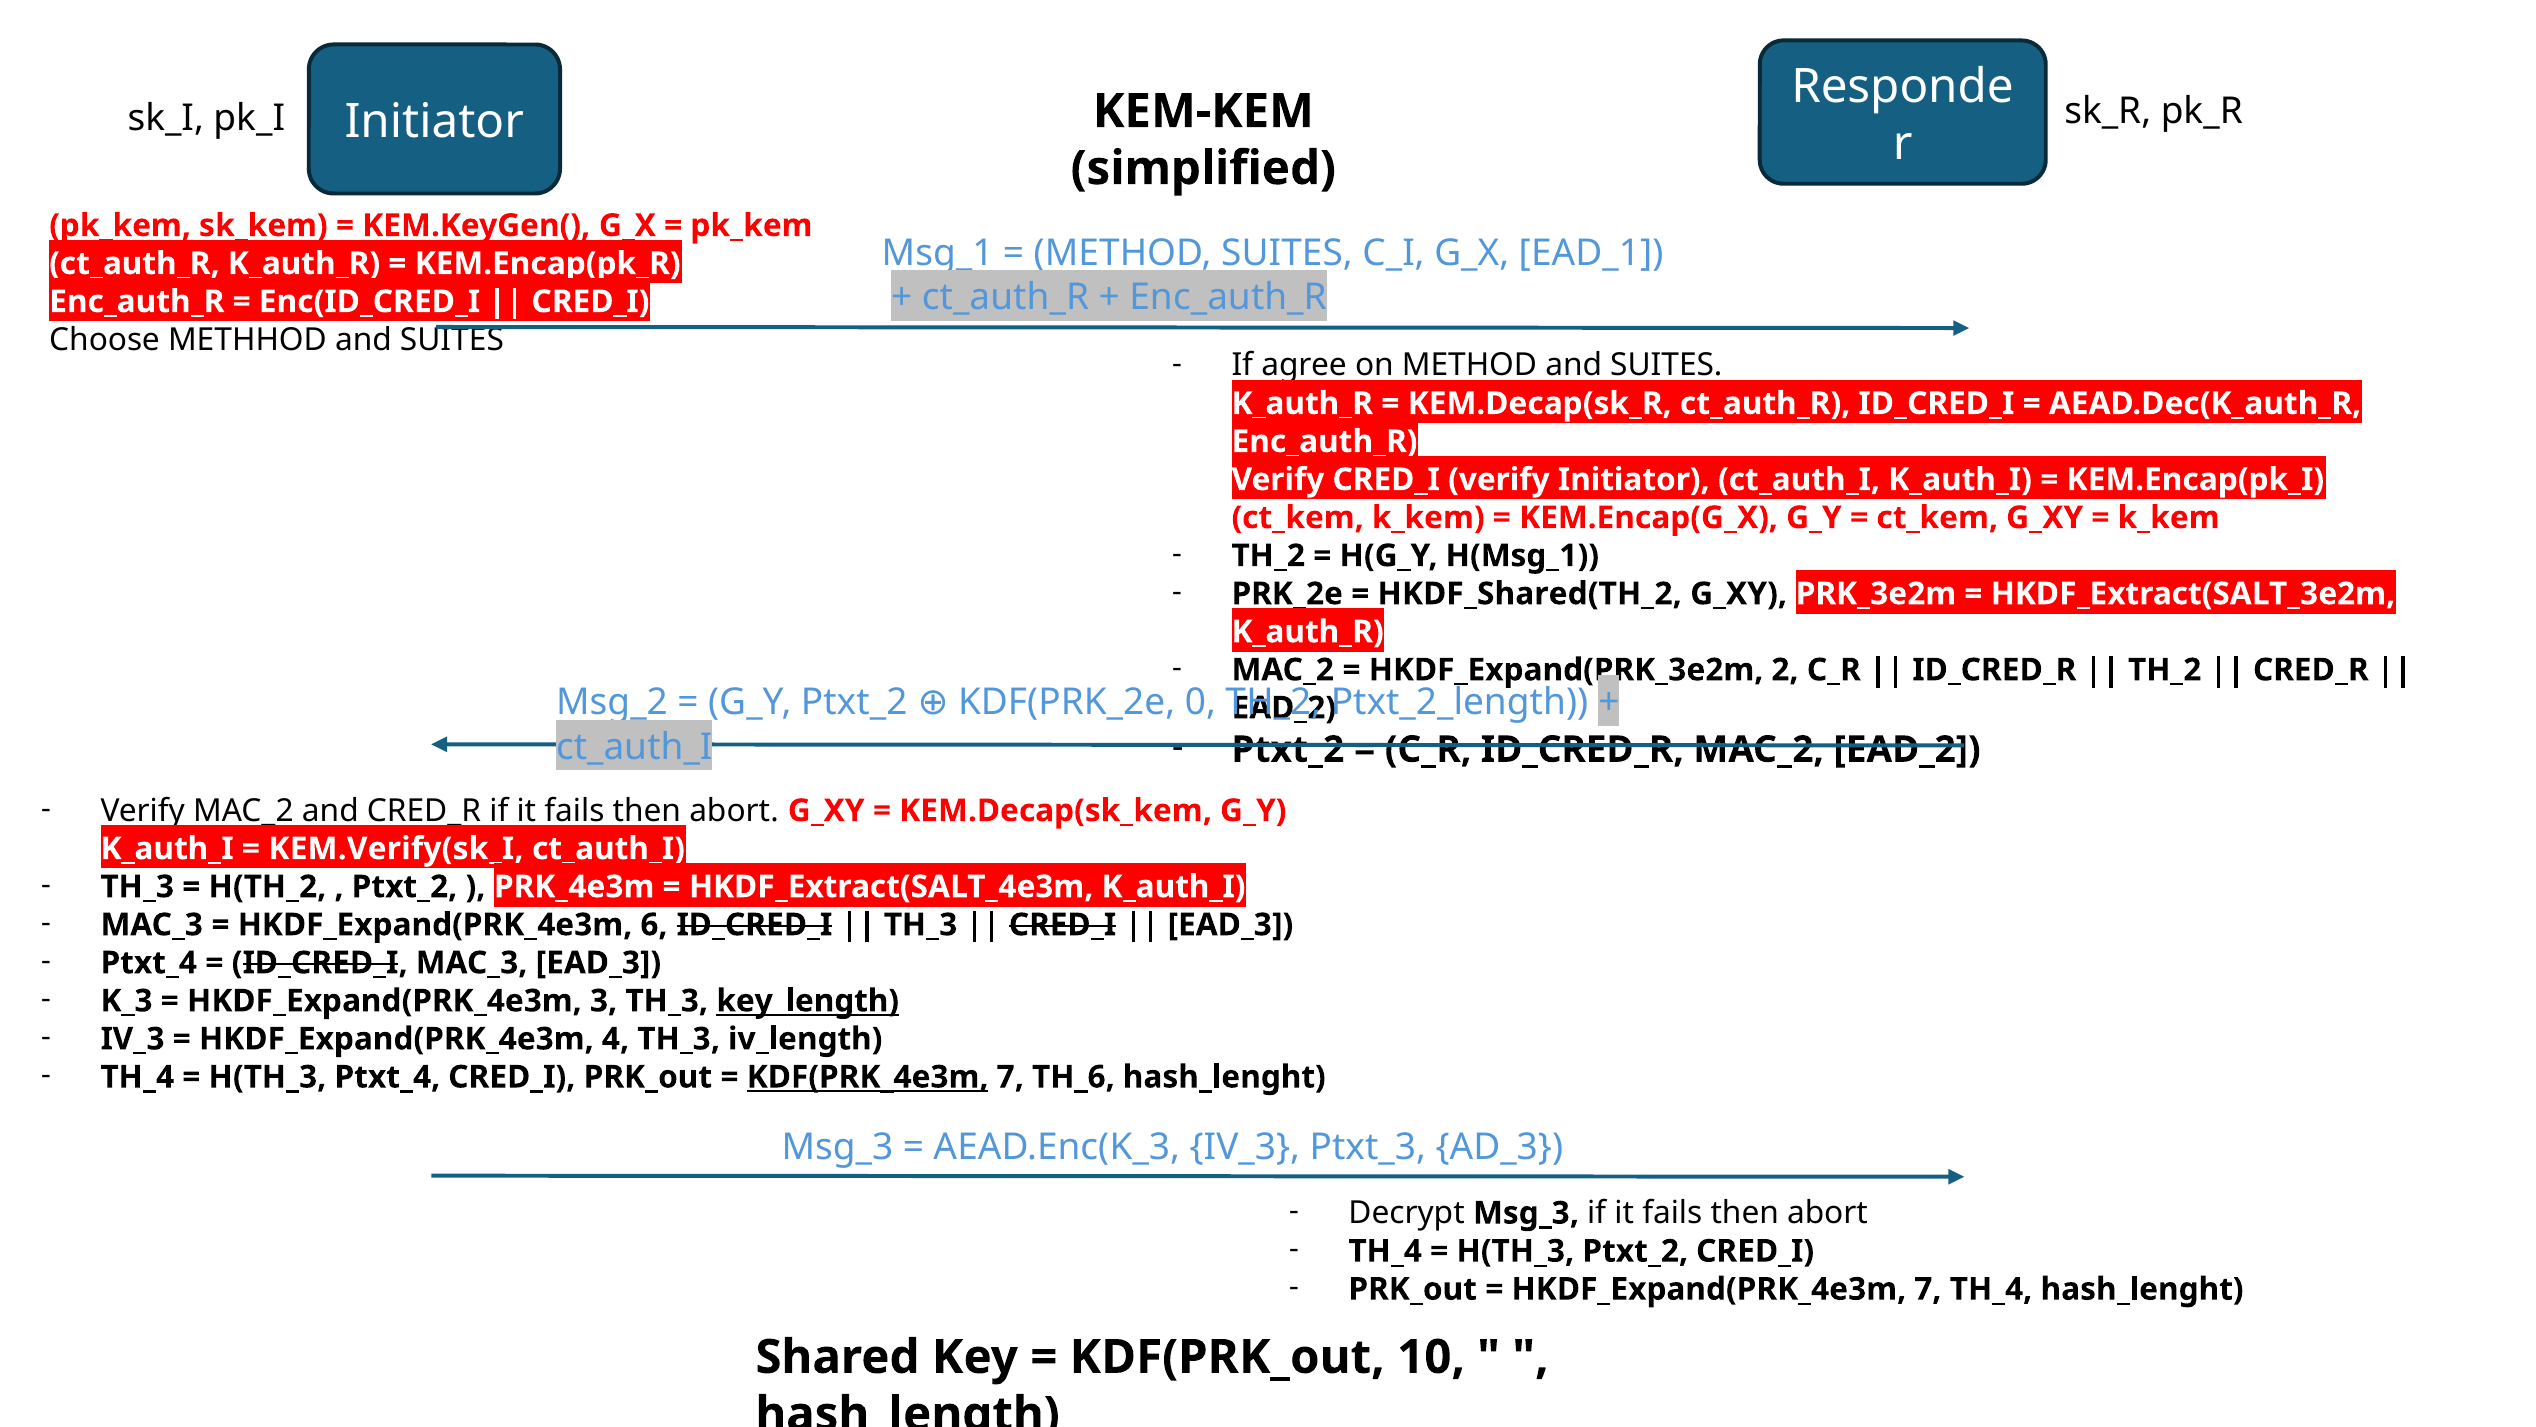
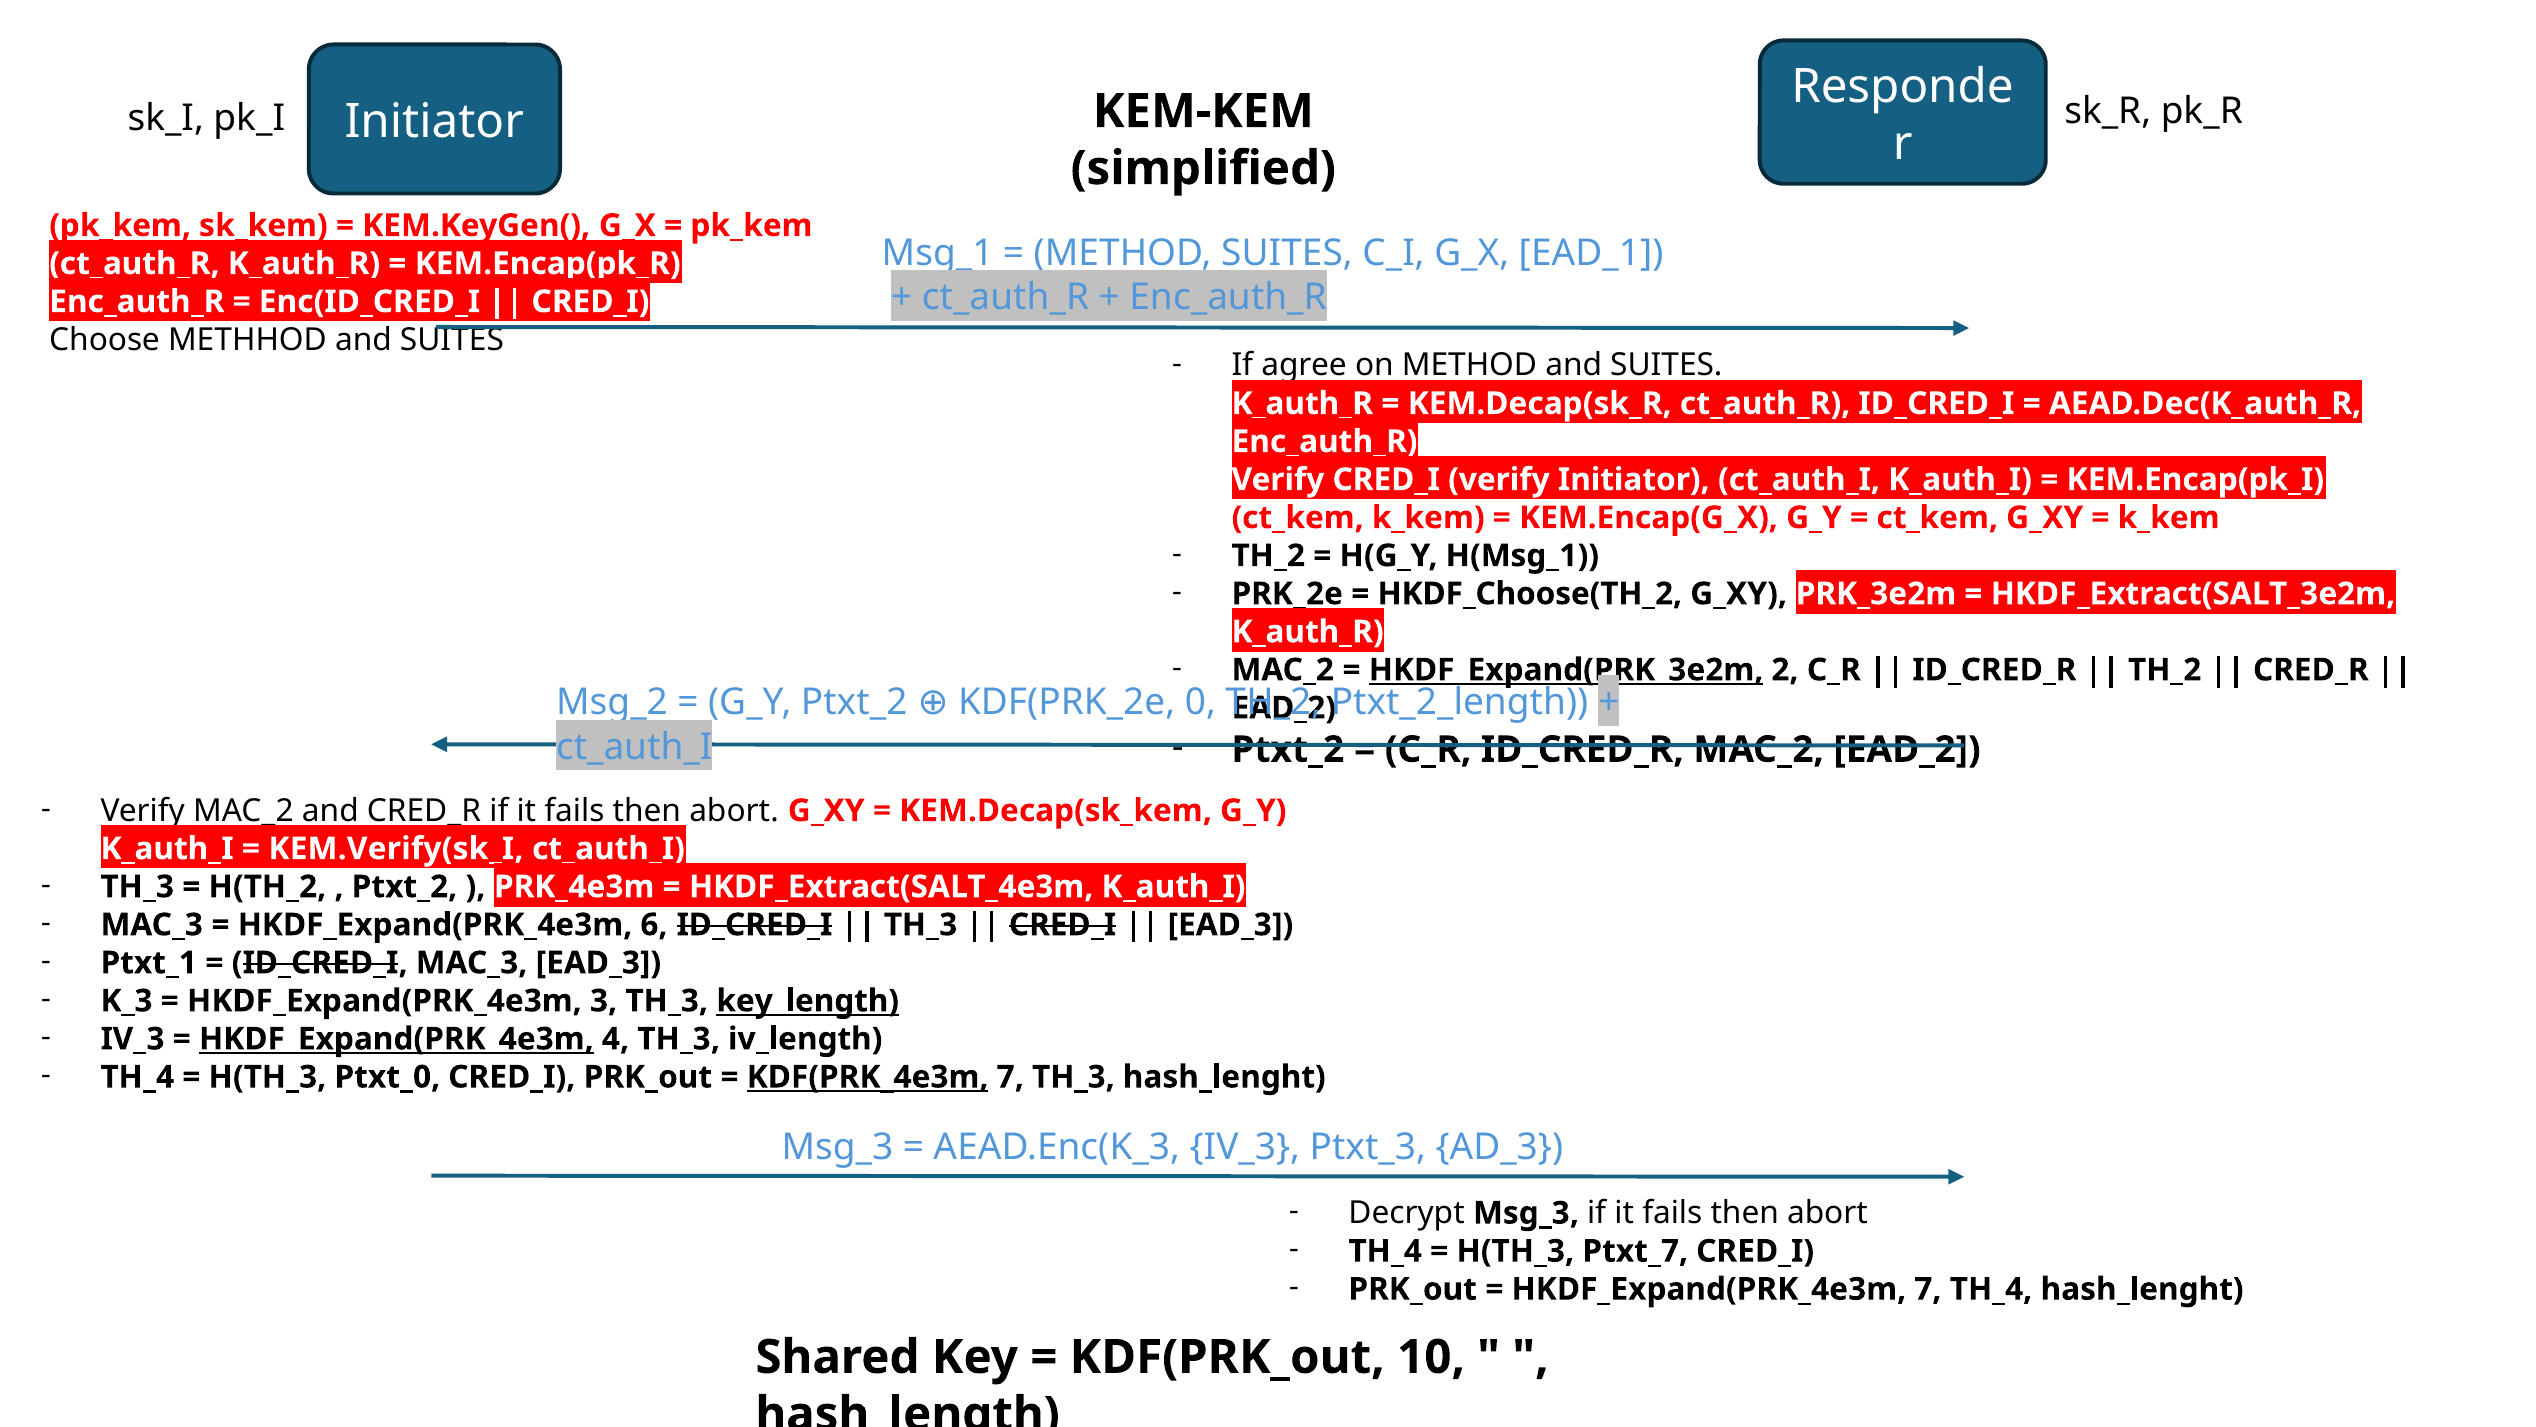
HKDF_Shared(TH_2: HKDF_Shared(TH_2 -> HKDF_Choose(TH_2
HKDF_Expand(PRK_3e2m underline: none -> present
Ptxt_4 at (149, 963): Ptxt_4 -> Ptxt_1
HKDF_Expand(PRK_4e3m at (396, 1039) underline: none -> present
H(TH_3 Ptxt_4: Ptxt_4 -> Ptxt_0
7 TH_6: TH_6 -> TH_3
H(TH_3 Ptxt_2: Ptxt_2 -> Ptxt_7
